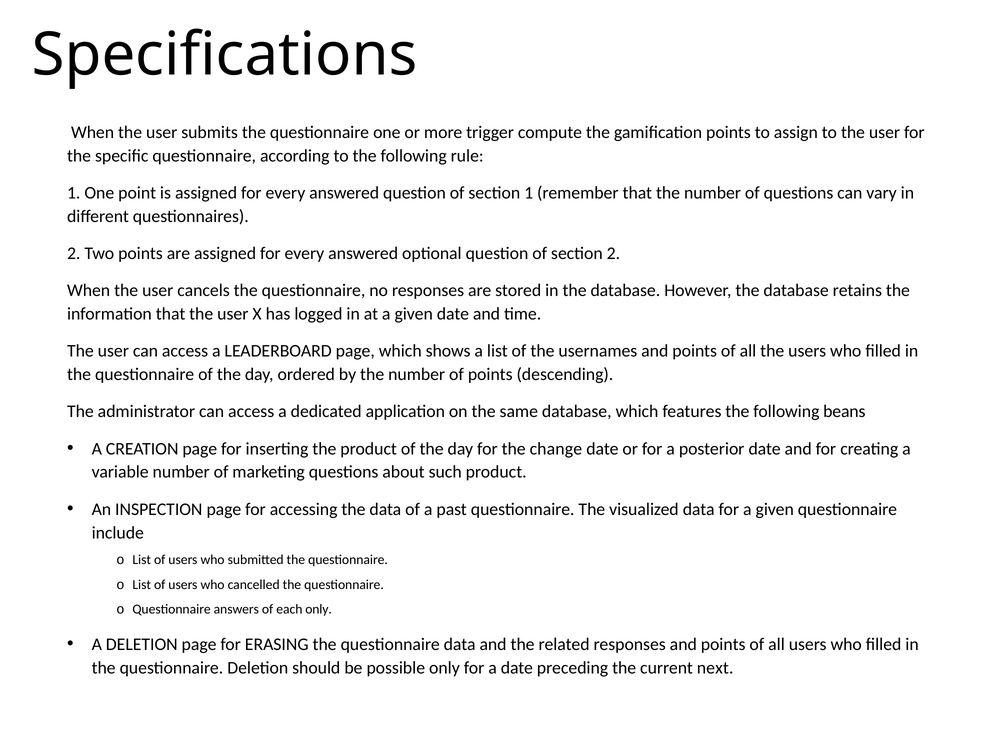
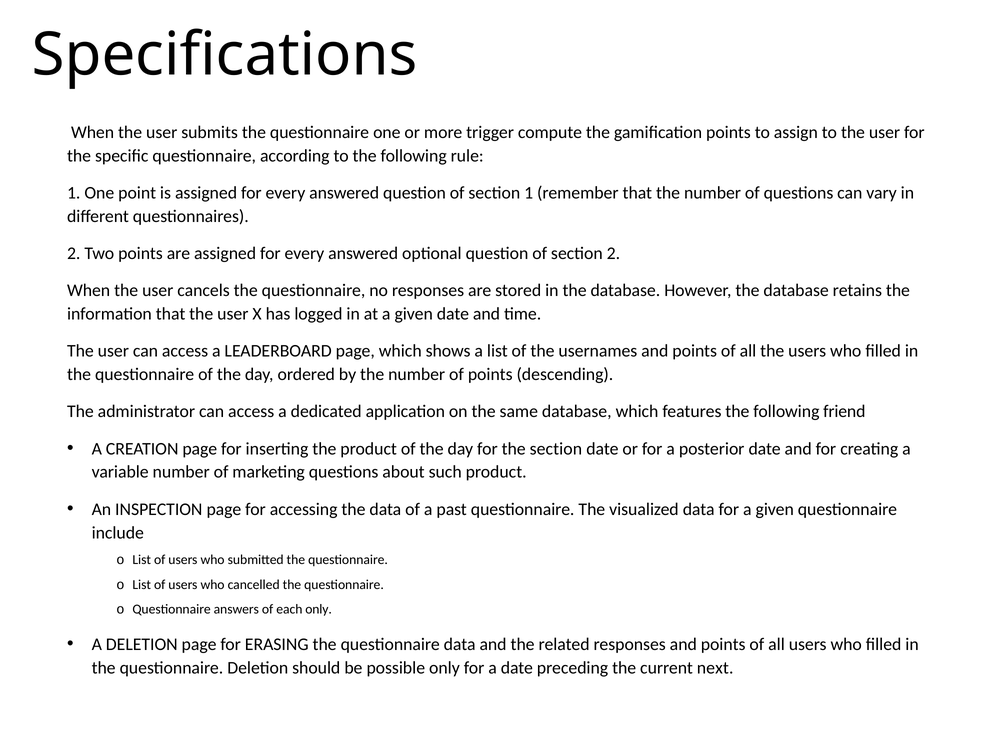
beans: beans -> friend
the change: change -> section
